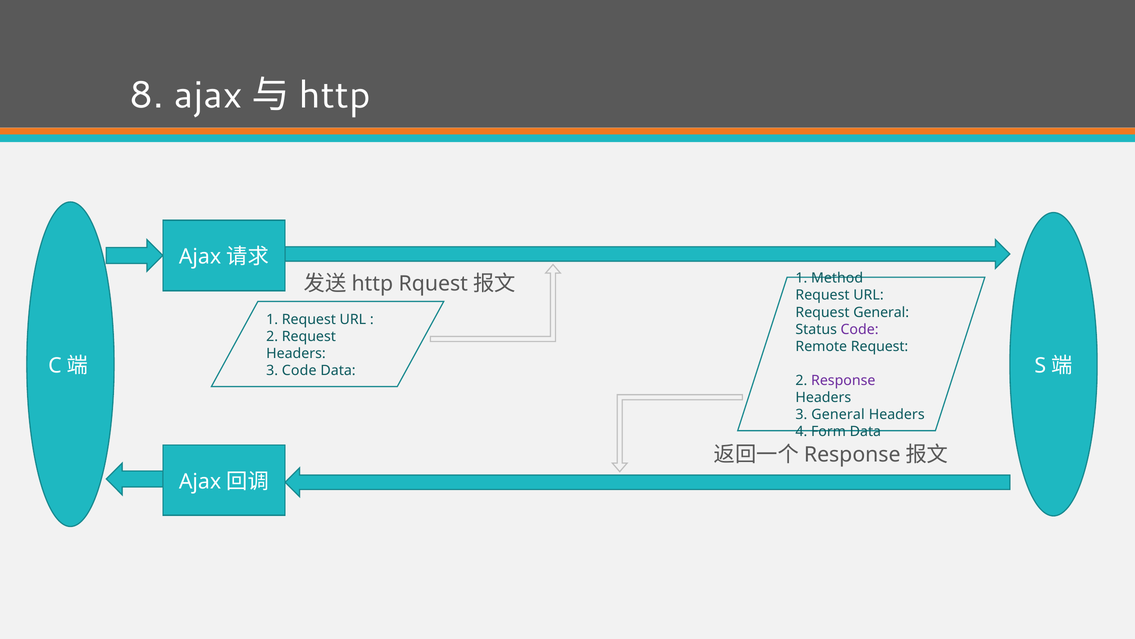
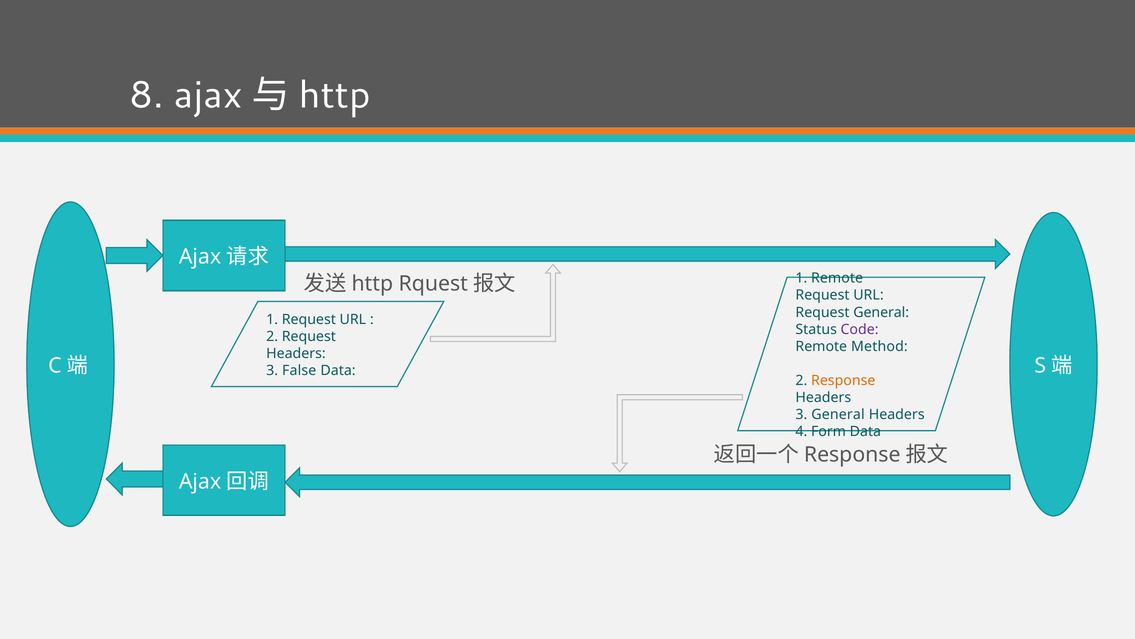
1 Method: Method -> Remote
Remote Request: Request -> Method
3 Code: Code -> False
Response colour: purple -> orange
